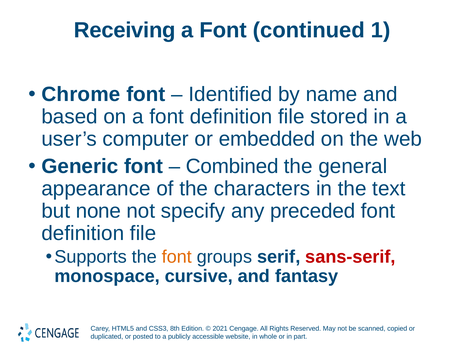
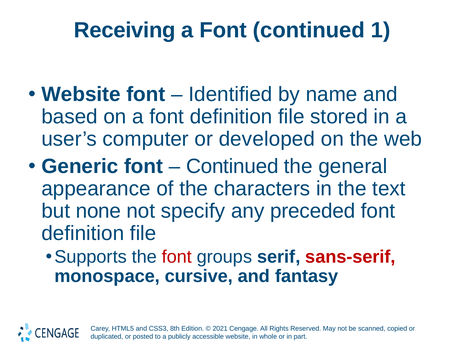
Chrome at (81, 94): Chrome -> Website
embedded: embedded -> developed
Combined at (232, 166): Combined -> Continued
font at (177, 257) colour: orange -> red
